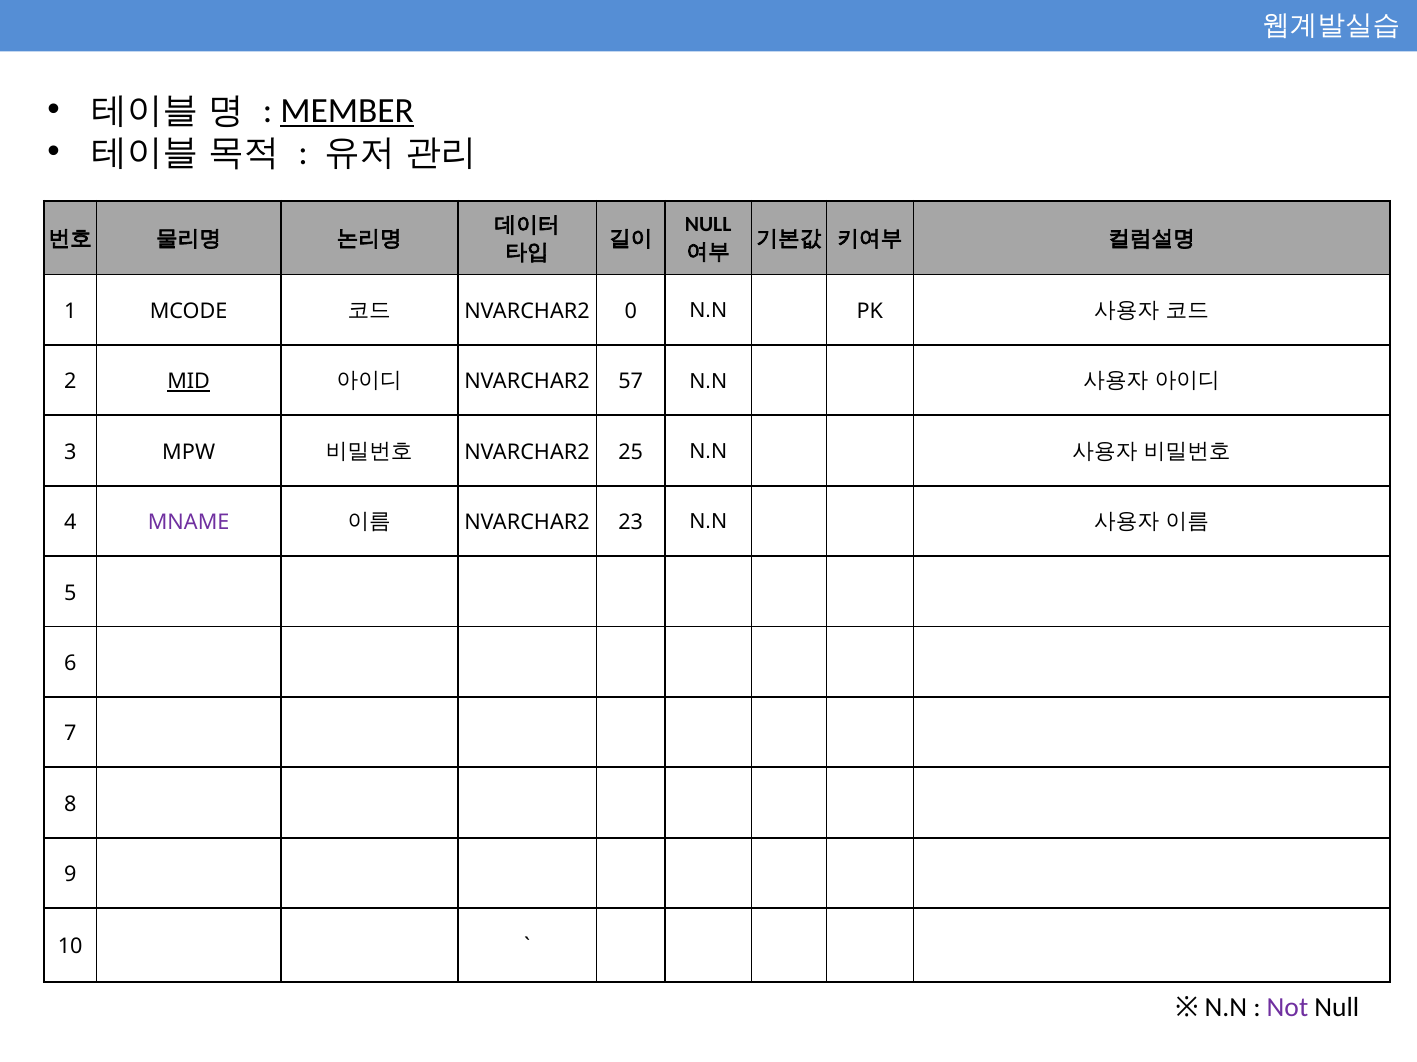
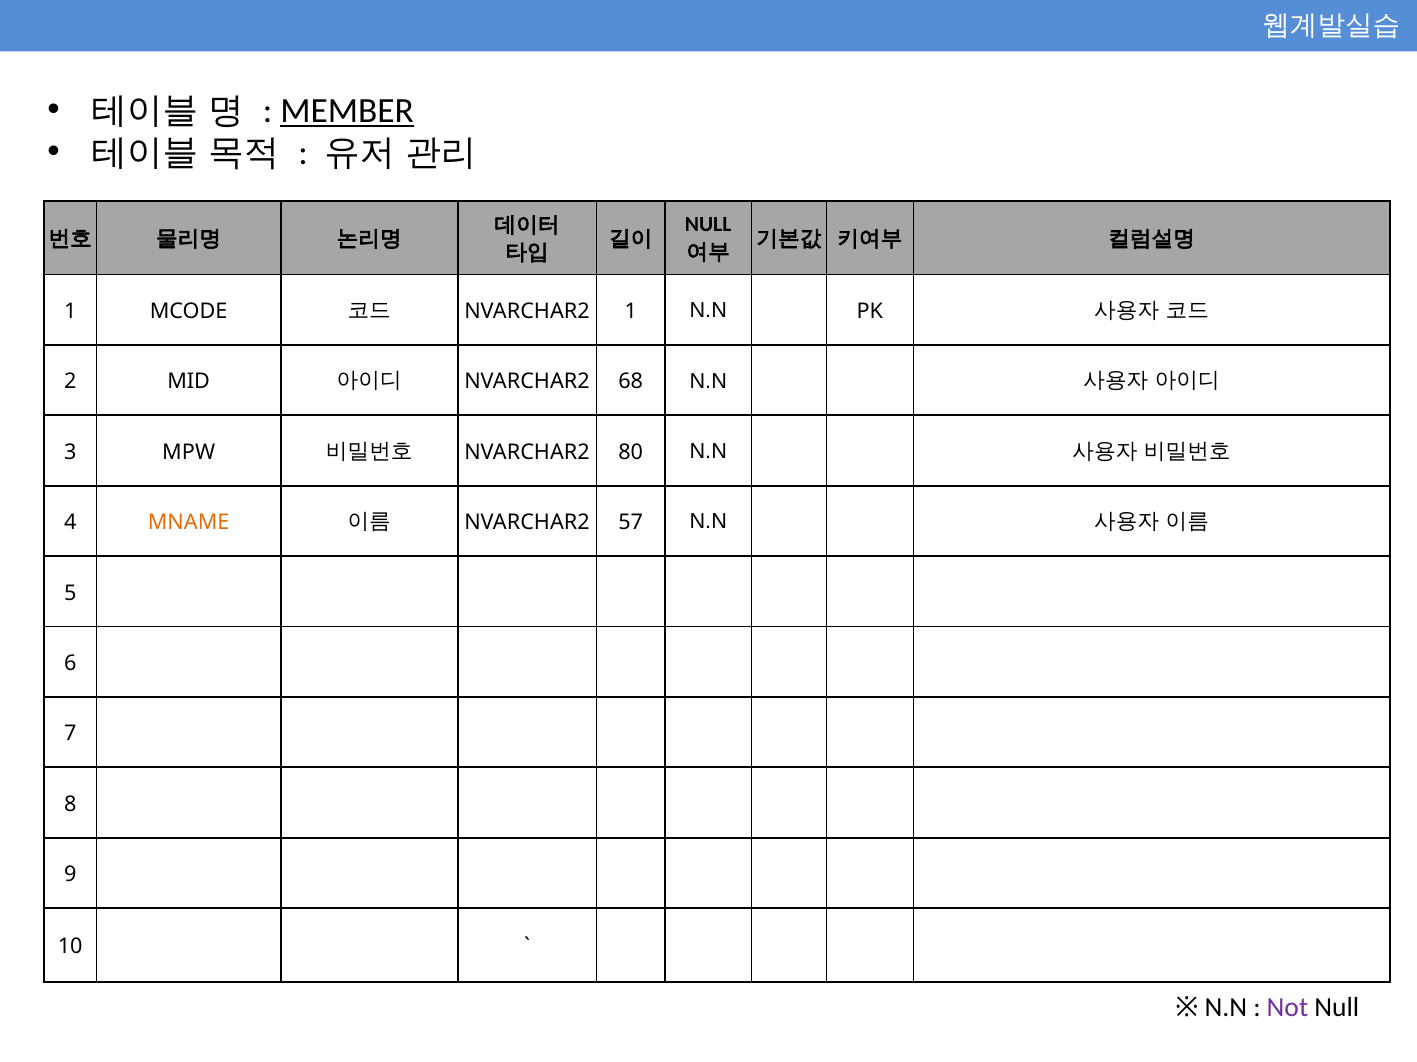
NVARCHAR2 0: 0 -> 1
MID underline: present -> none
57: 57 -> 68
25: 25 -> 80
MNAME colour: purple -> orange
23: 23 -> 57
